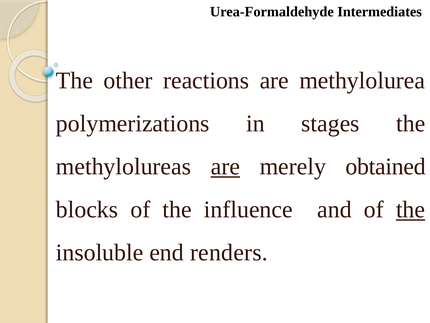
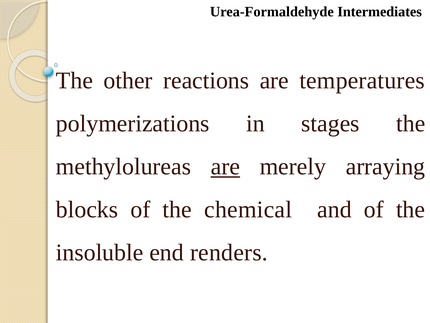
methylolurea: methylolurea -> temperatures
obtained: obtained -> arraying
influence: influence -> chemical
the at (411, 209) underline: present -> none
